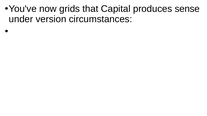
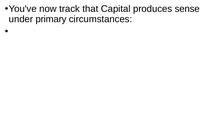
grids: grids -> track
version: version -> primary
